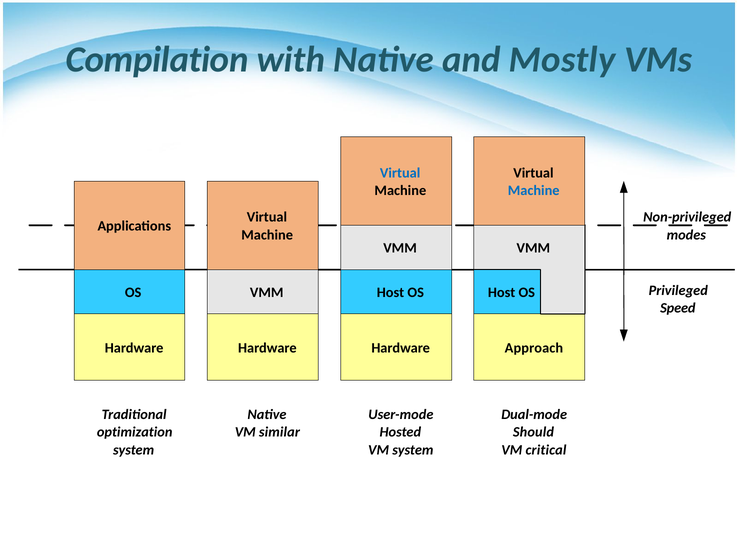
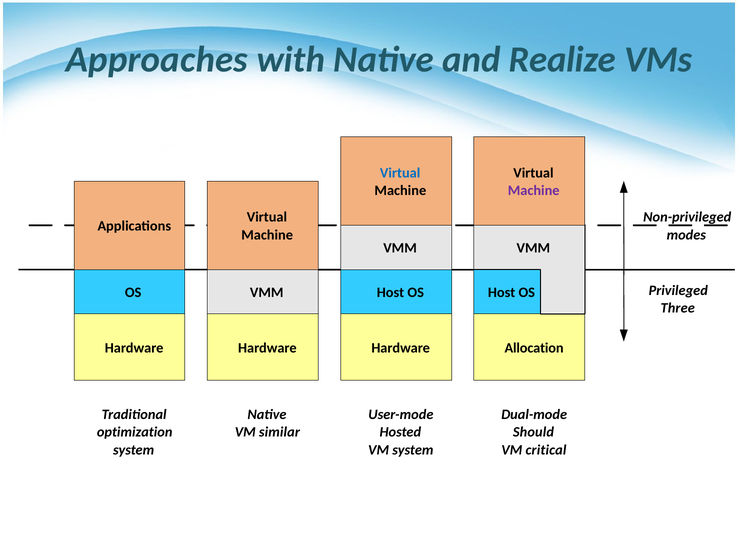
Compilation: Compilation -> Approaches
Mostly: Mostly -> Realize
Machine at (534, 190) colour: blue -> purple
Speed: Speed -> Three
Approach: Approach -> Allocation
